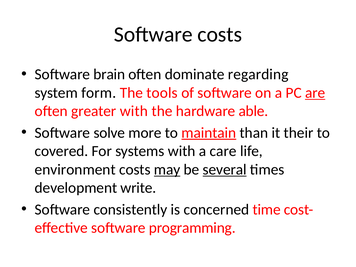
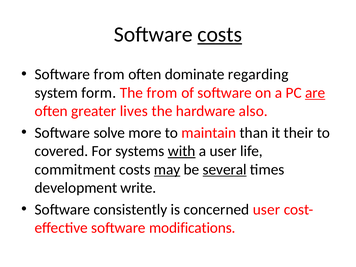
costs at (220, 34) underline: none -> present
Software brain: brain -> from
The tools: tools -> from
greater with: with -> lives
able: able -> also
maintain underline: present -> none
with at (182, 151) underline: none -> present
a care: care -> user
environment: environment -> commitment
concerned time: time -> user
programming: programming -> modifications
